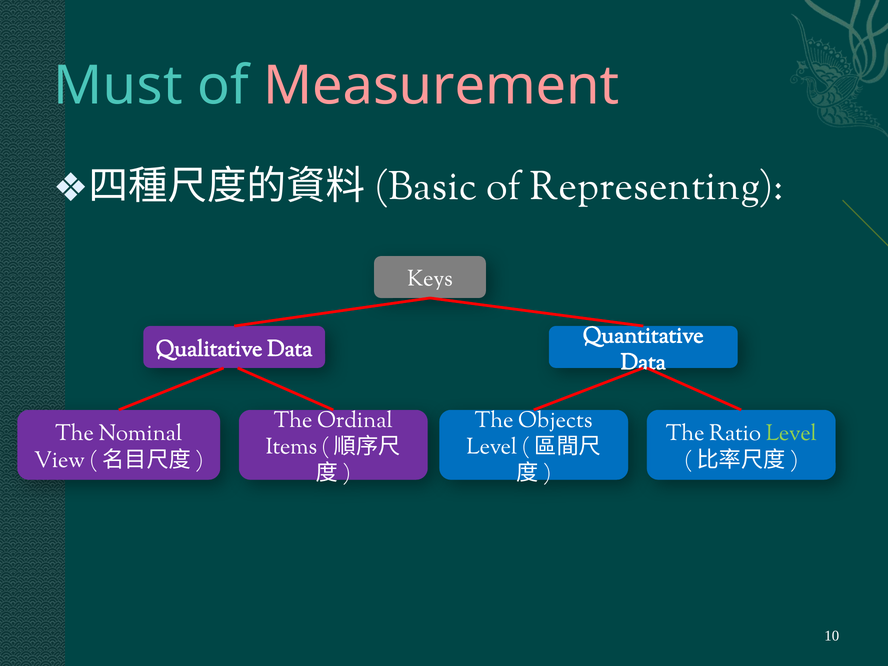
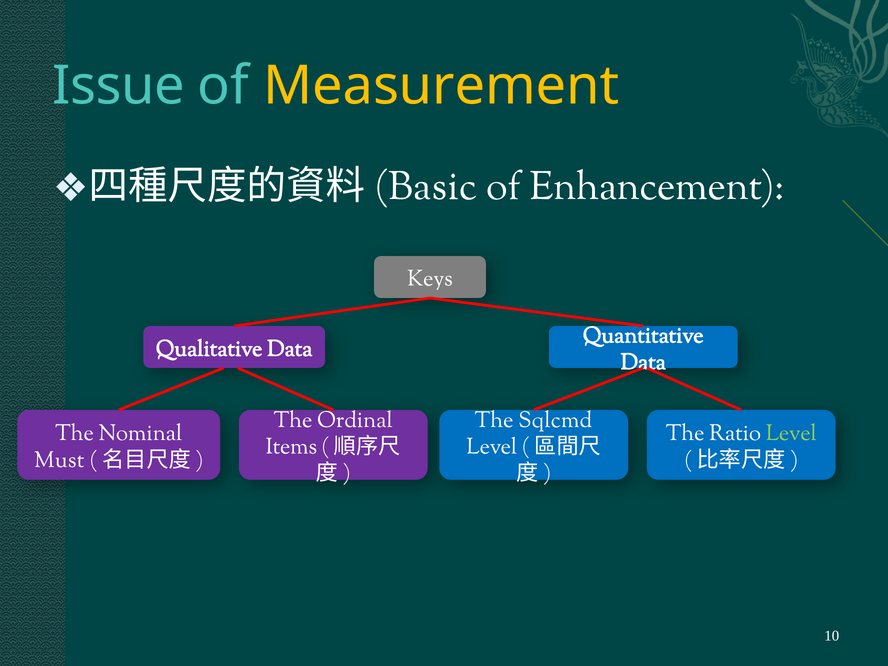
Must: Must -> Issue
Measurement colour: pink -> yellow
Representing: Representing -> Enhancement
Objects: Objects -> Sqlcmd
View: View -> Must
